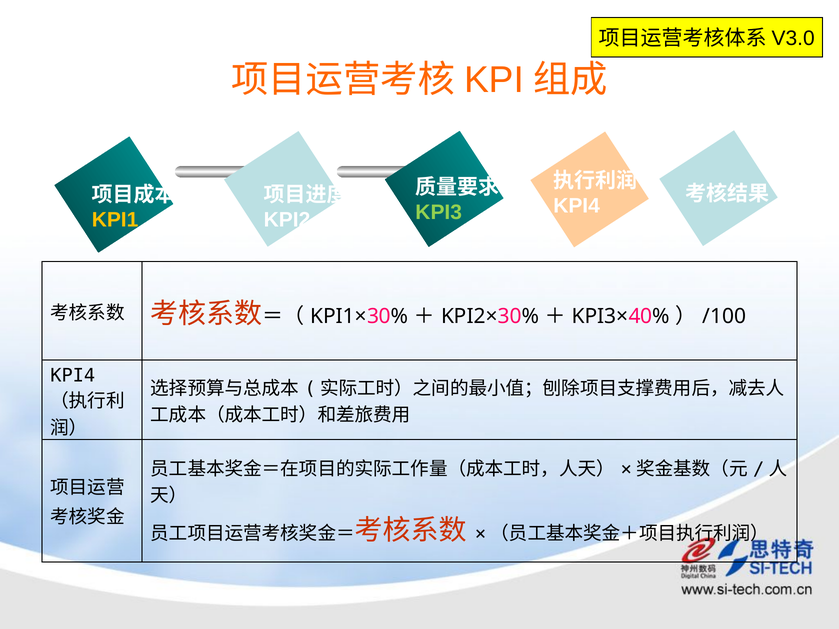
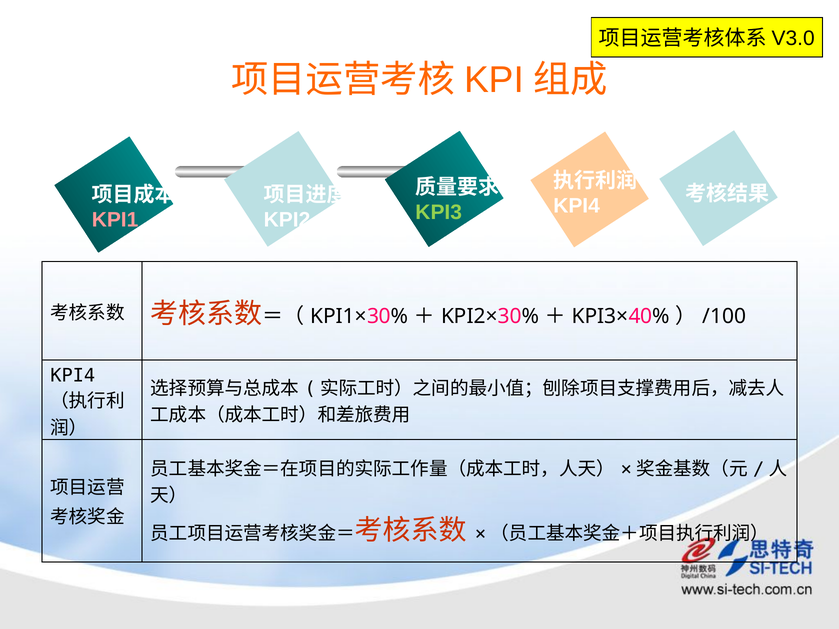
KPI1 colour: yellow -> pink
